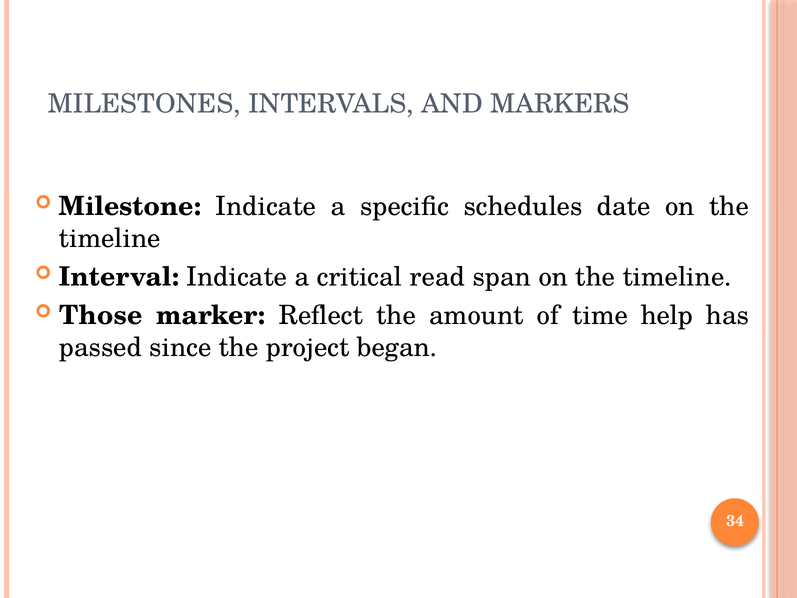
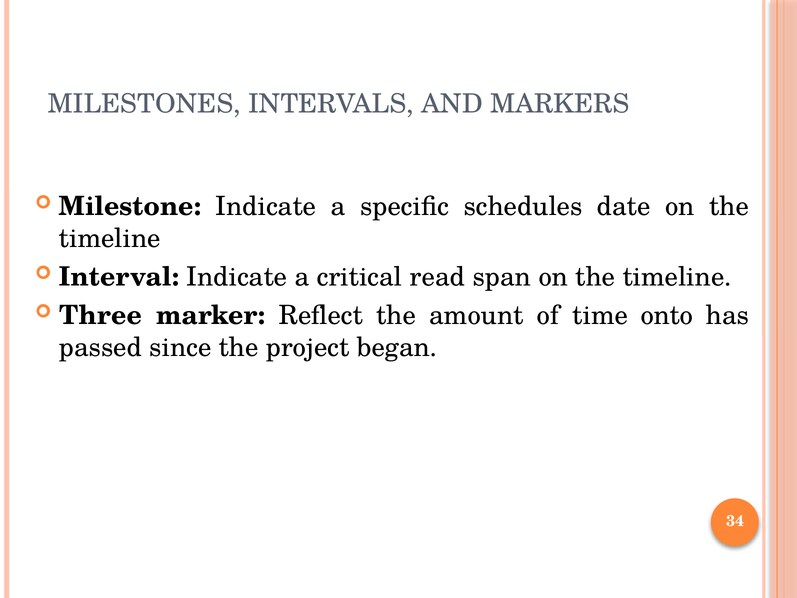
Those: Those -> Three
help: help -> onto
